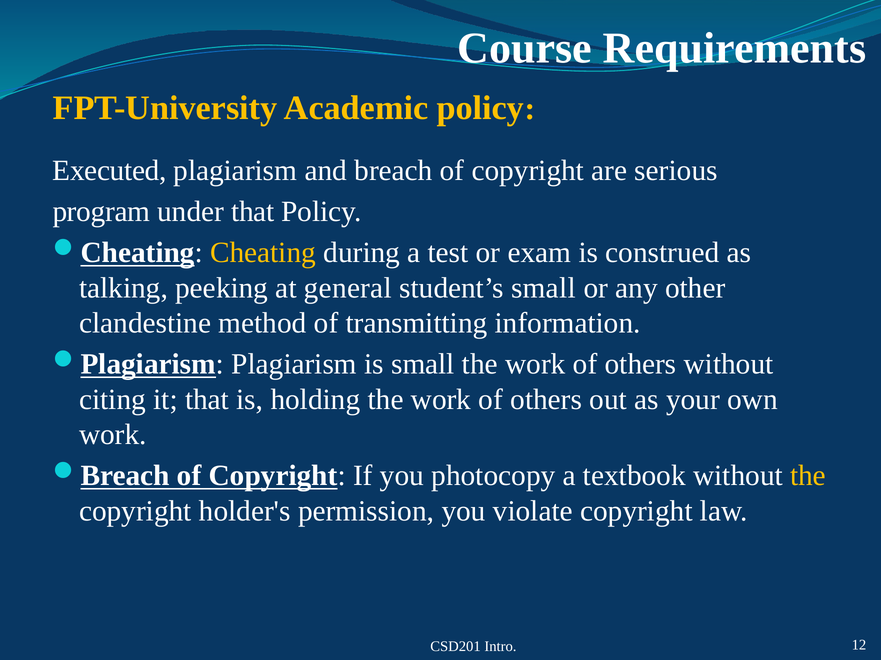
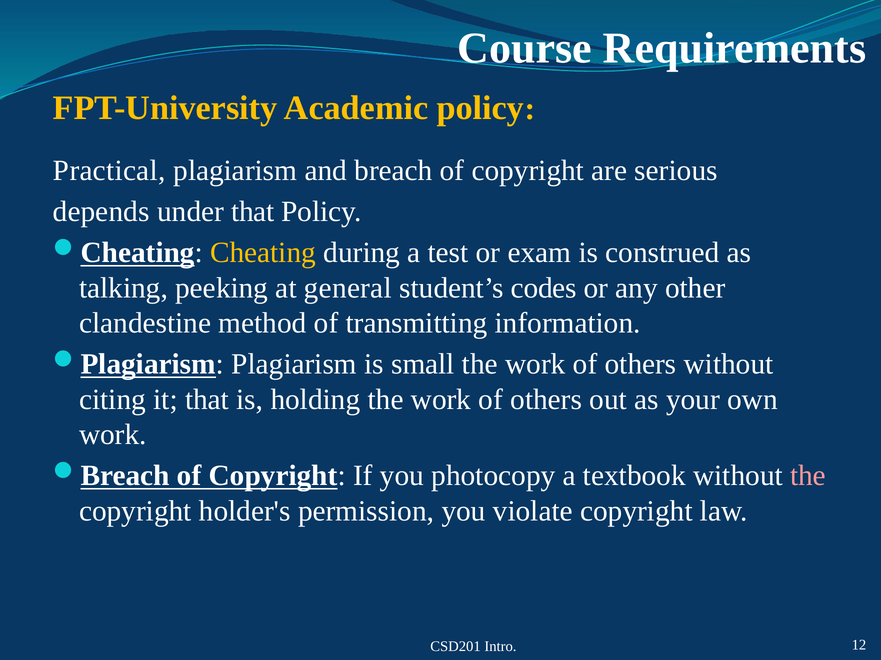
Executed: Executed -> Practical
program: program -> depends
student’s small: small -> codes
the at (808, 476) colour: yellow -> pink
